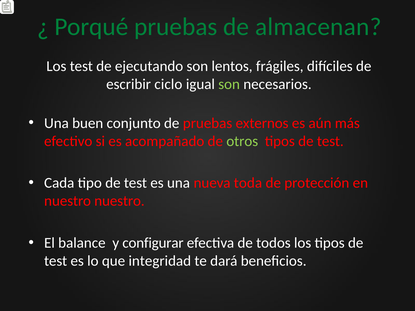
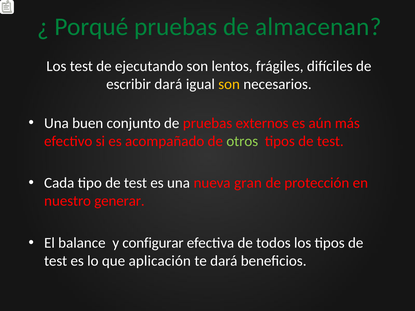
escribir ciclo: ciclo -> dará
son at (229, 84) colour: light green -> yellow
toda: toda -> gran
nuestro nuestro: nuestro -> generar
integridad: integridad -> aplicación
